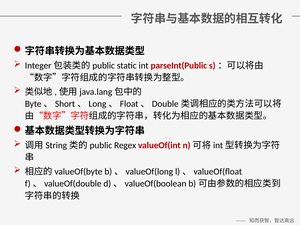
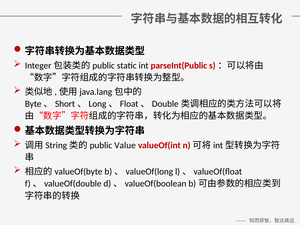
Regex: Regex -> Value
